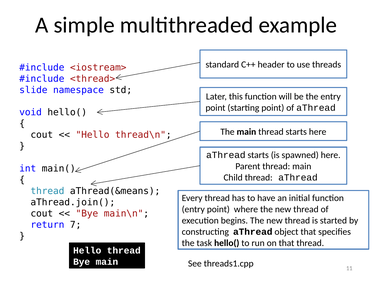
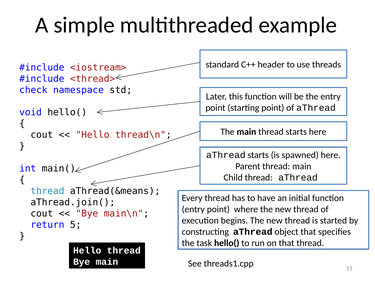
slide: slide -> check
7: 7 -> 5
